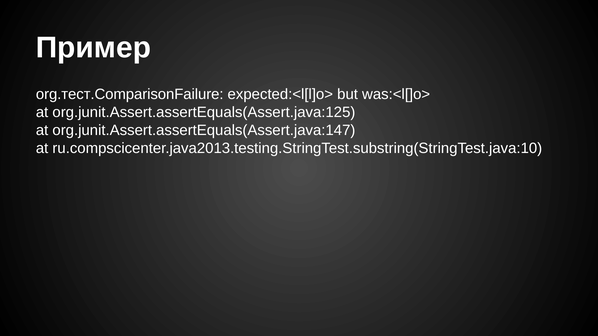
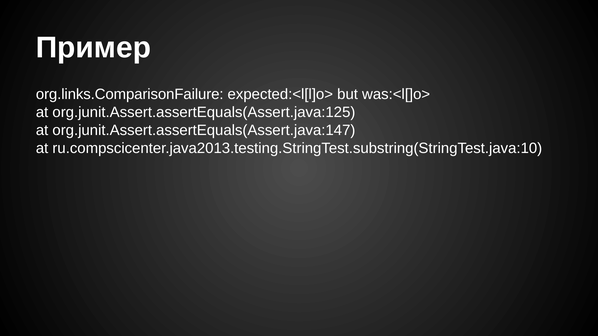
org.тест.ComparisonFailure: org.тест.ComparisonFailure -> org.links.ComparisonFailure
